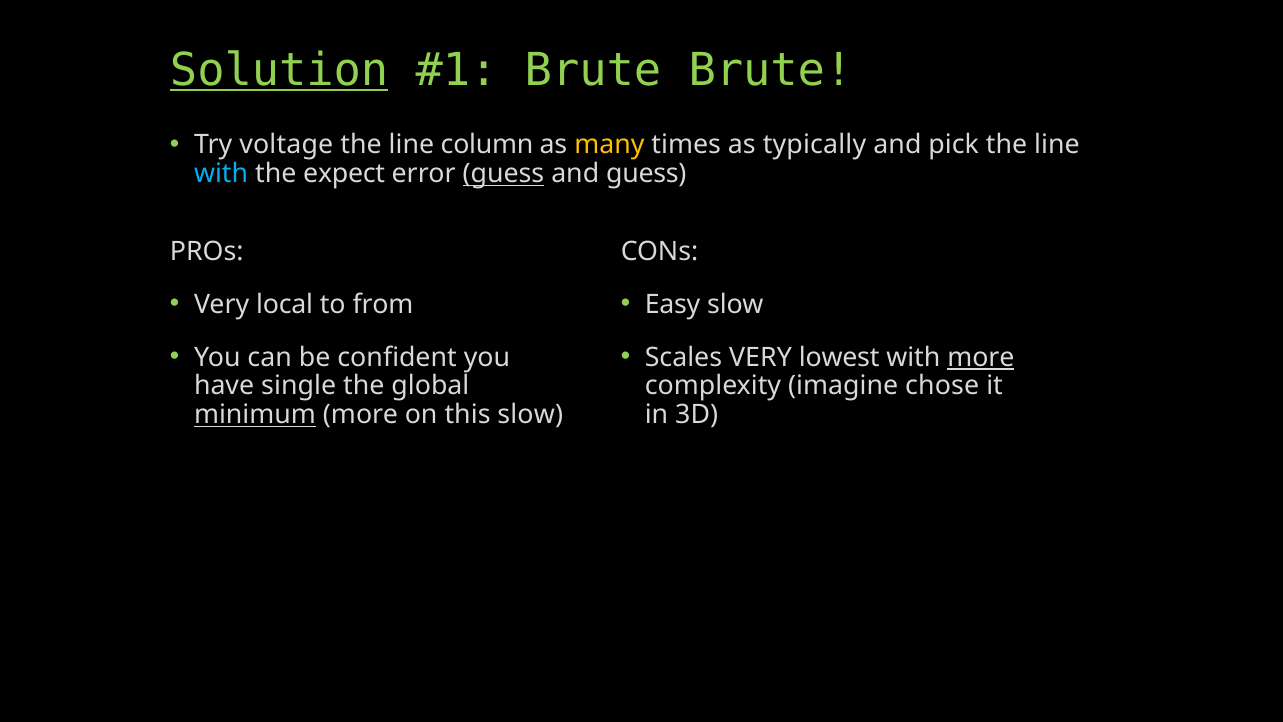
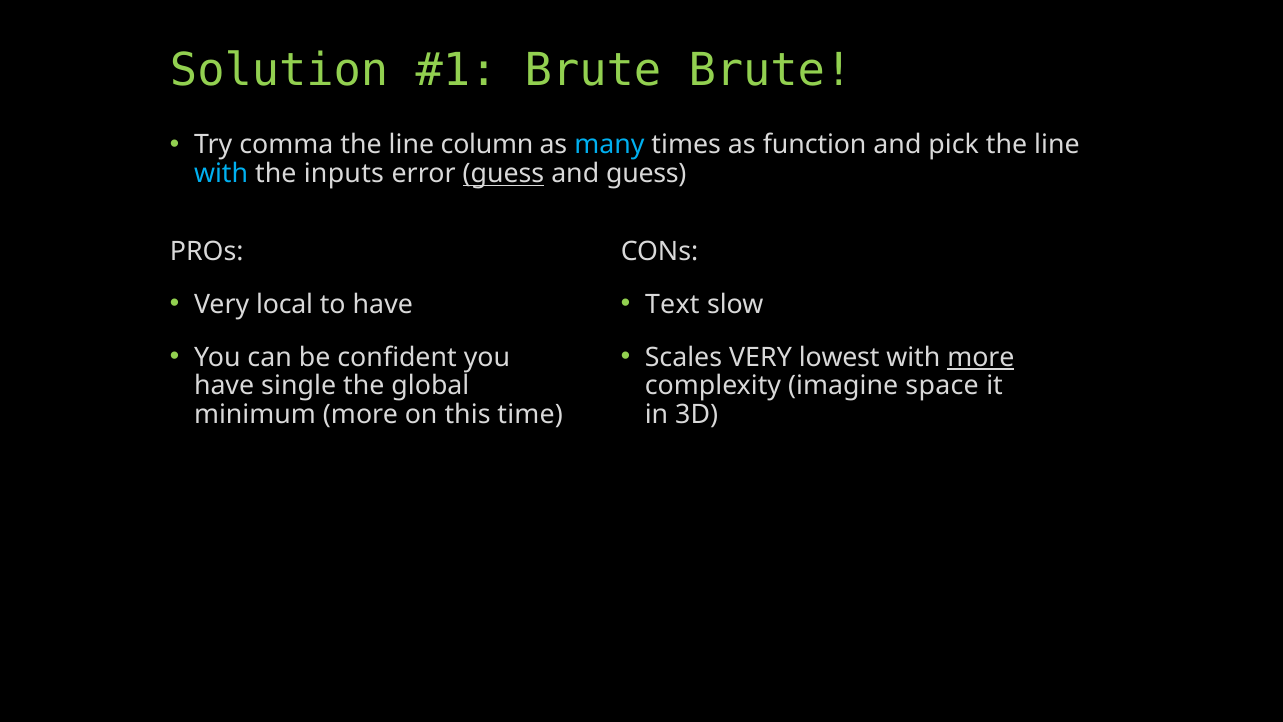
Solution underline: present -> none
voltage: voltage -> comma
many colour: yellow -> light blue
typically: typically -> function
expect: expect -> inputs
to from: from -> have
Easy: Easy -> Text
chose: chose -> space
minimum underline: present -> none
this slow: slow -> time
